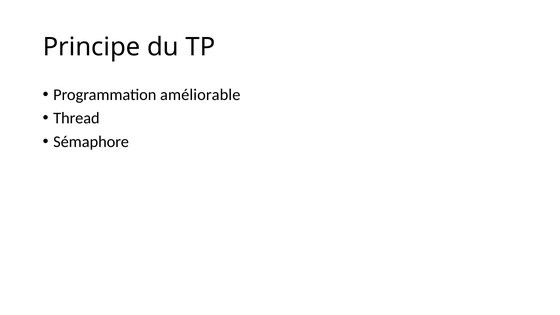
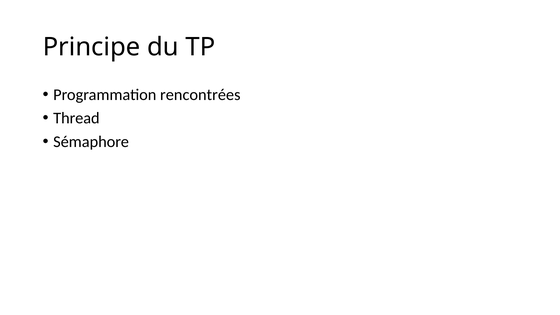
améliorable: améliorable -> rencontrées
